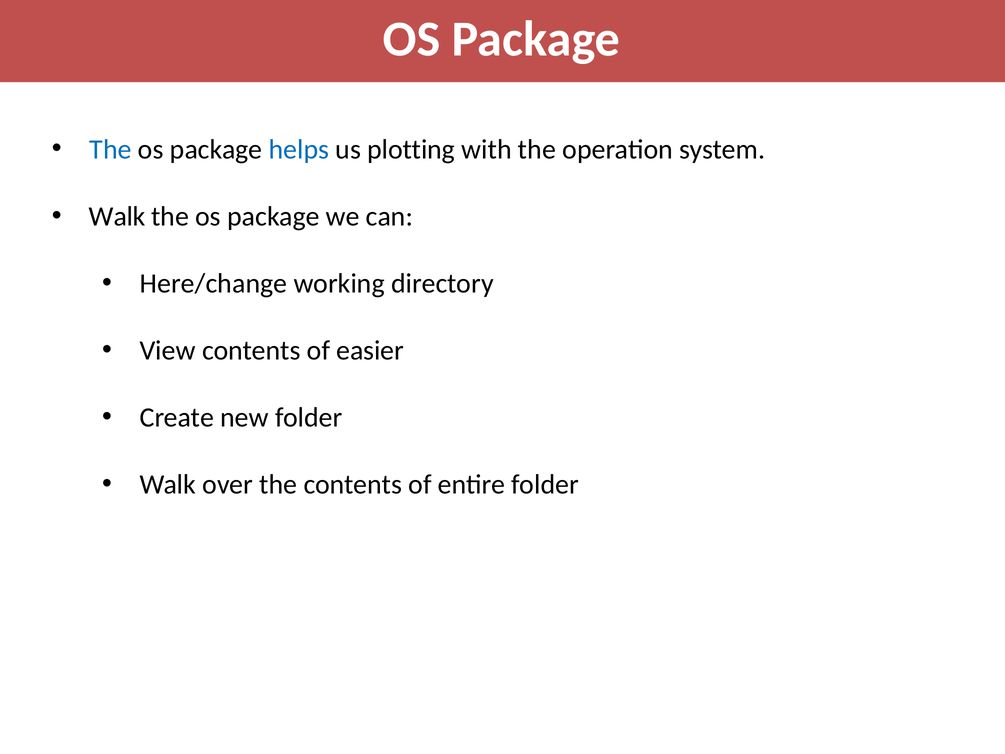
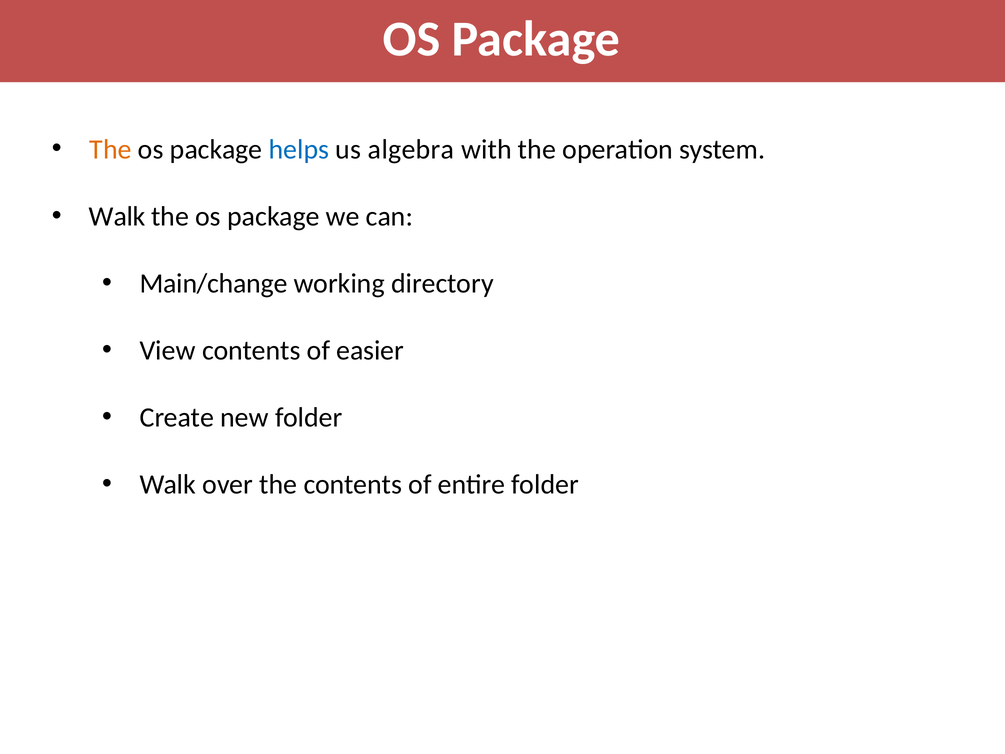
The at (111, 149) colour: blue -> orange
plotting: plotting -> algebra
Here/change: Here/change -> Main/change
